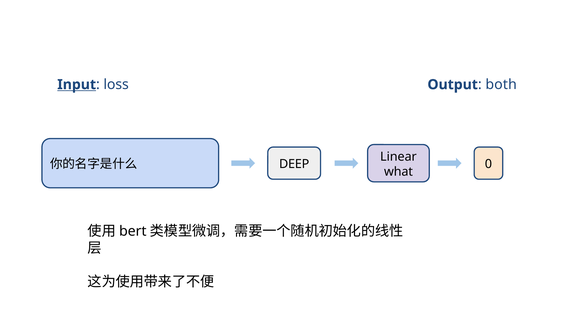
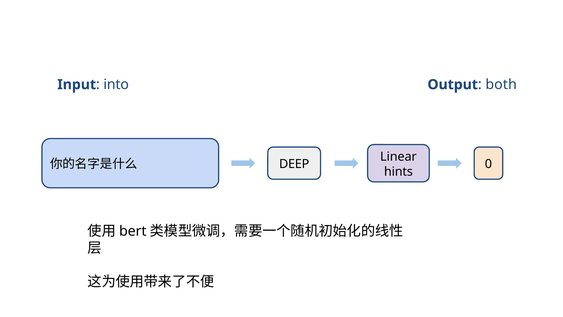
Input underline: present -> none
loss: loss -> into
what: what -> hints
